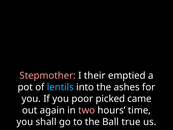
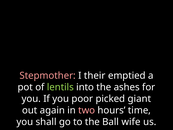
lentils colour: light blue -> light green
came: came -> giant
true: true -> wife
